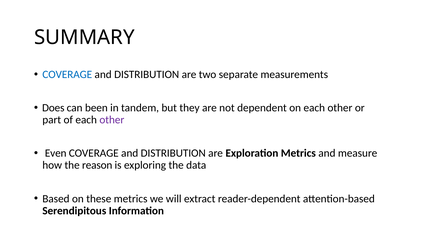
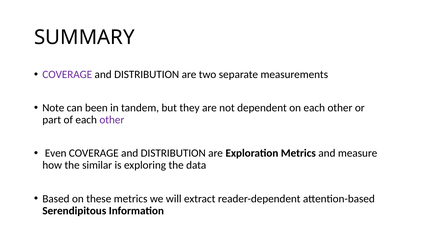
COVERAGE at (67, 74) colour: blue -> purple
Does: Does -> Note
reason: reason -> similar
